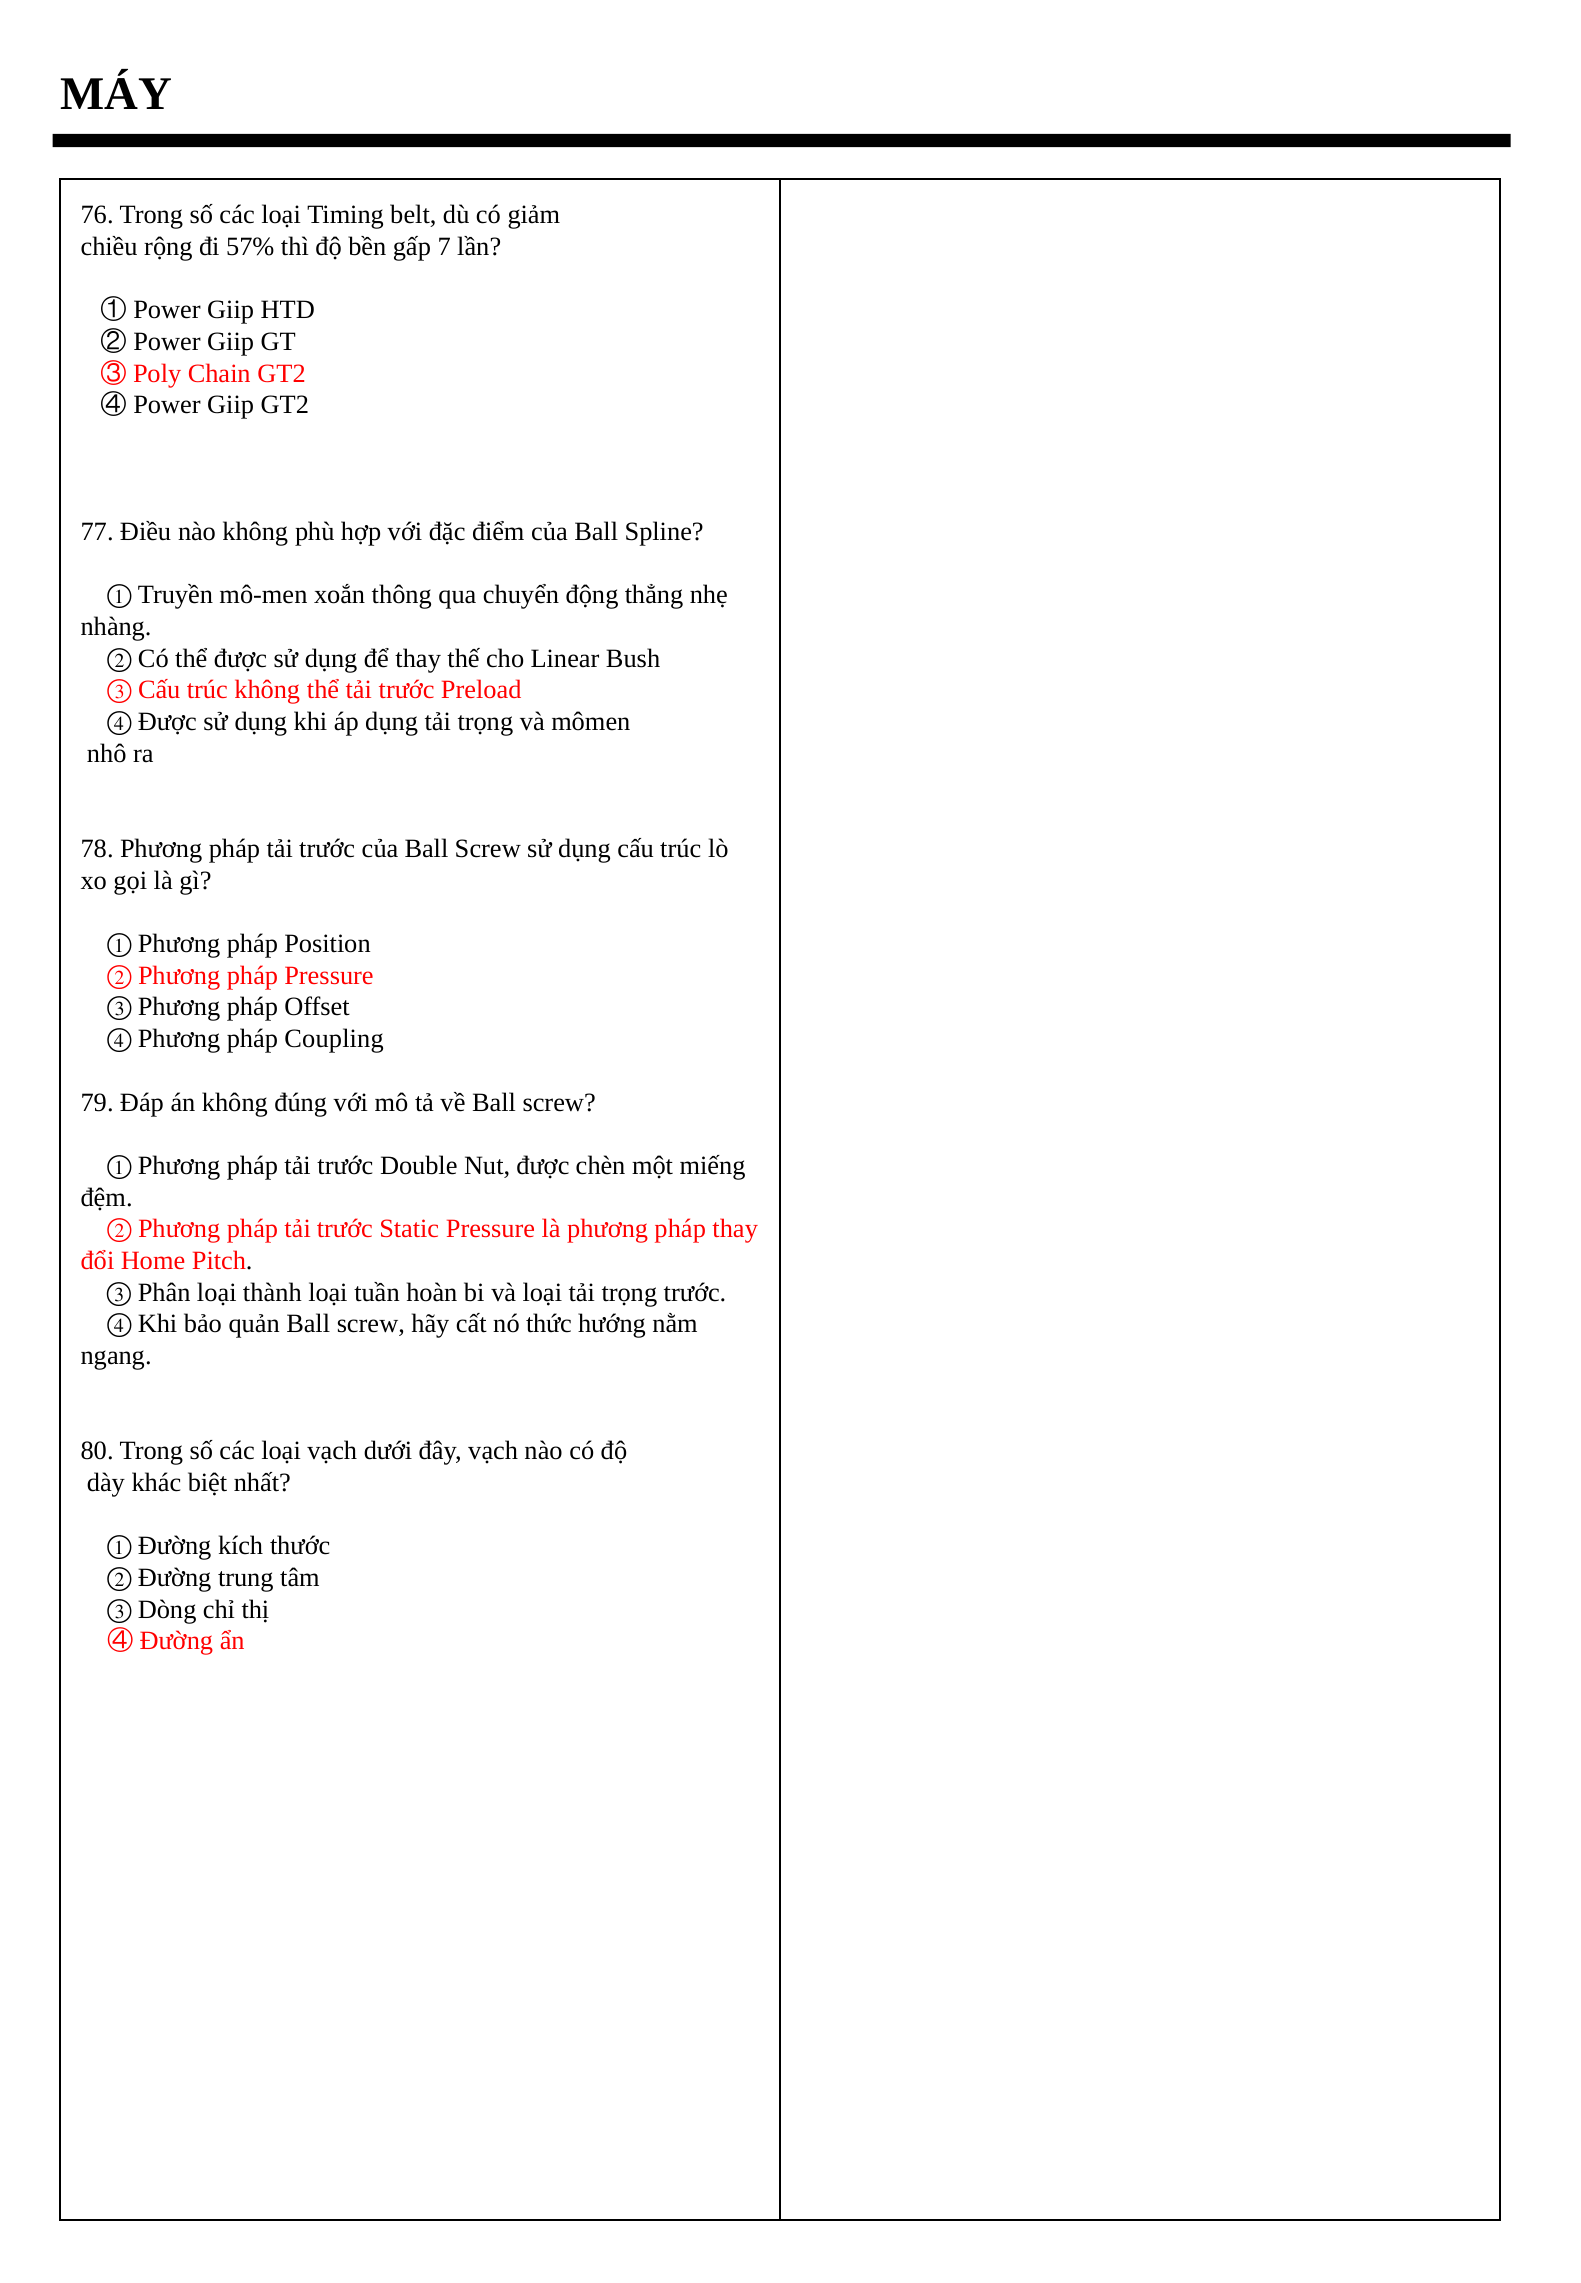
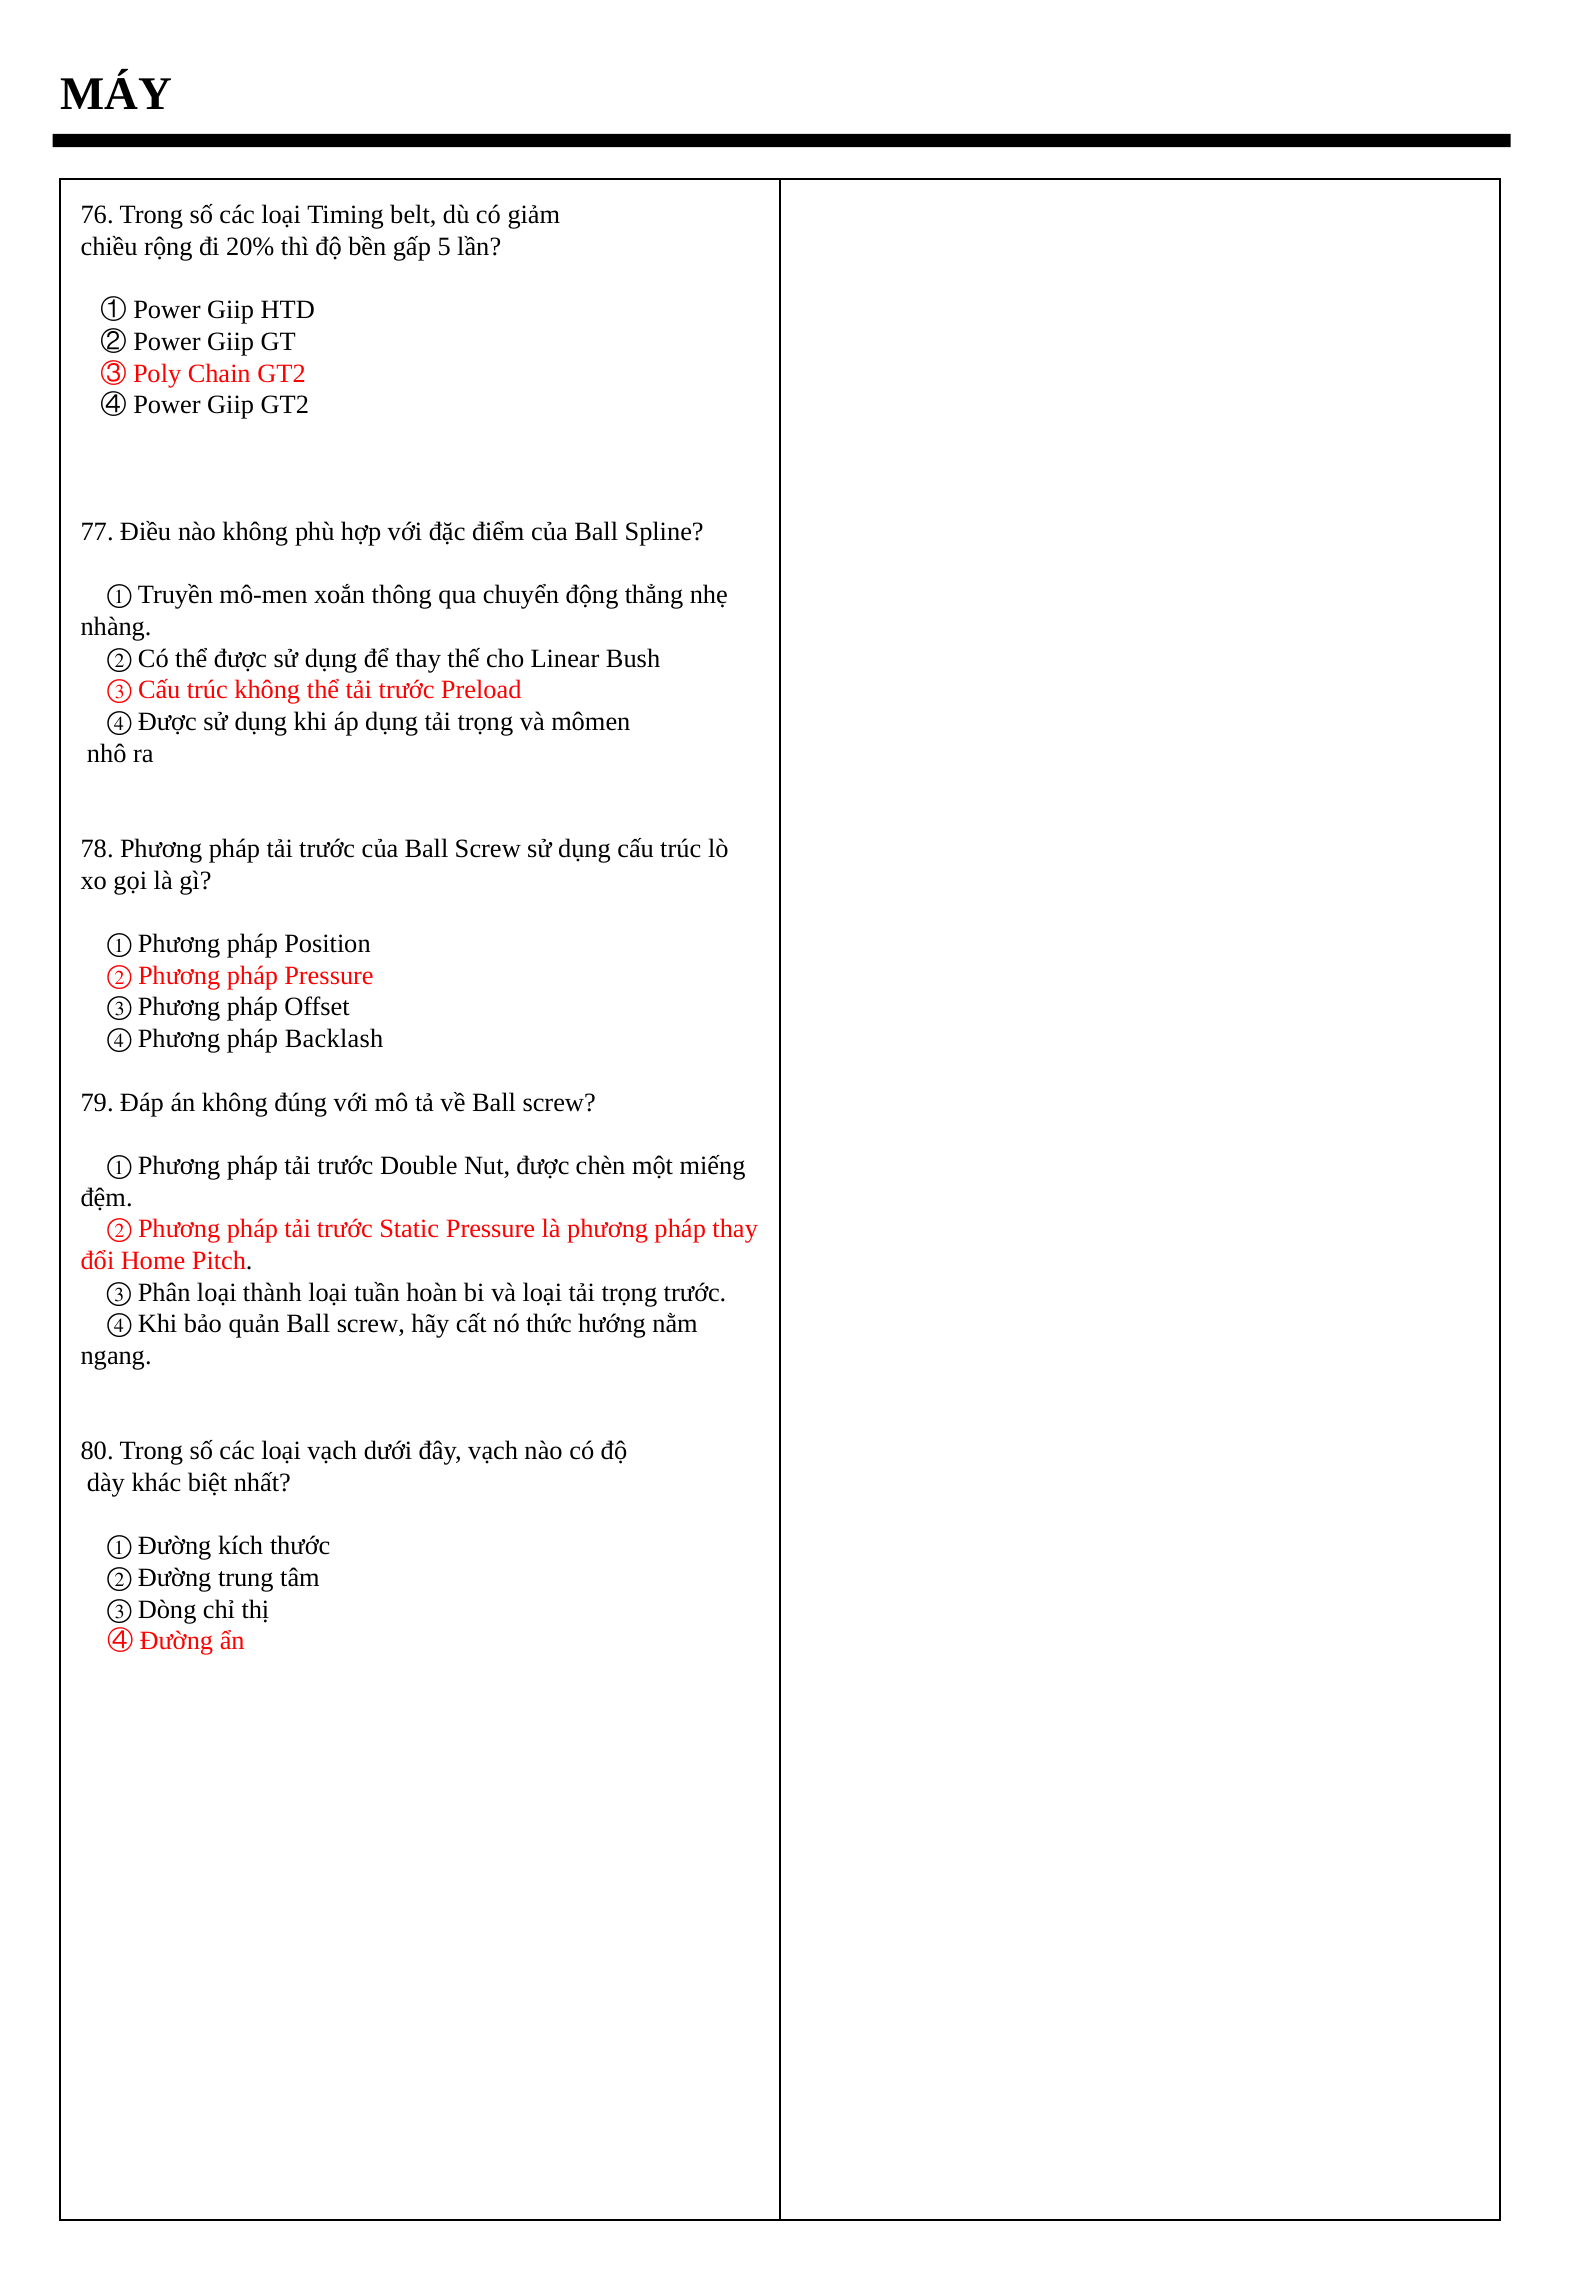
57%: 57% -> 20%
7: 7 -> 5
Coupling: Coupling -> Backlash
